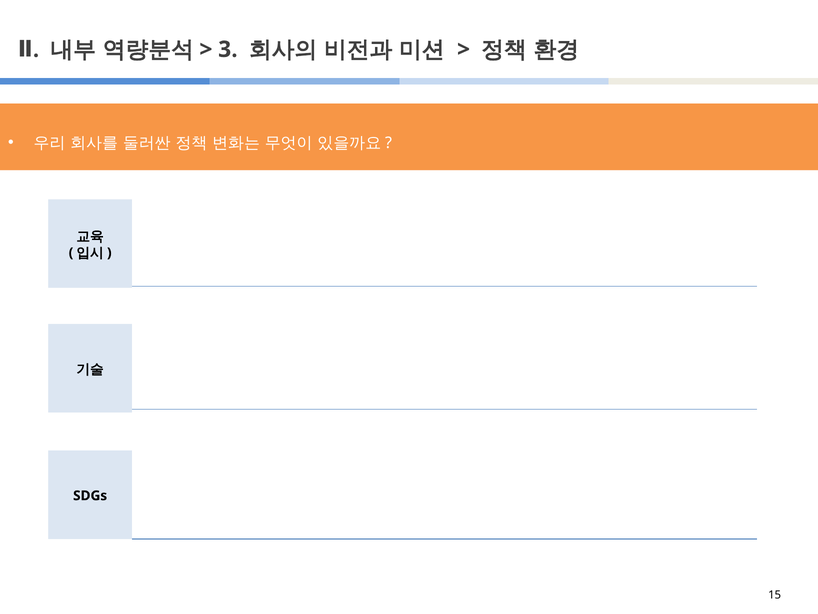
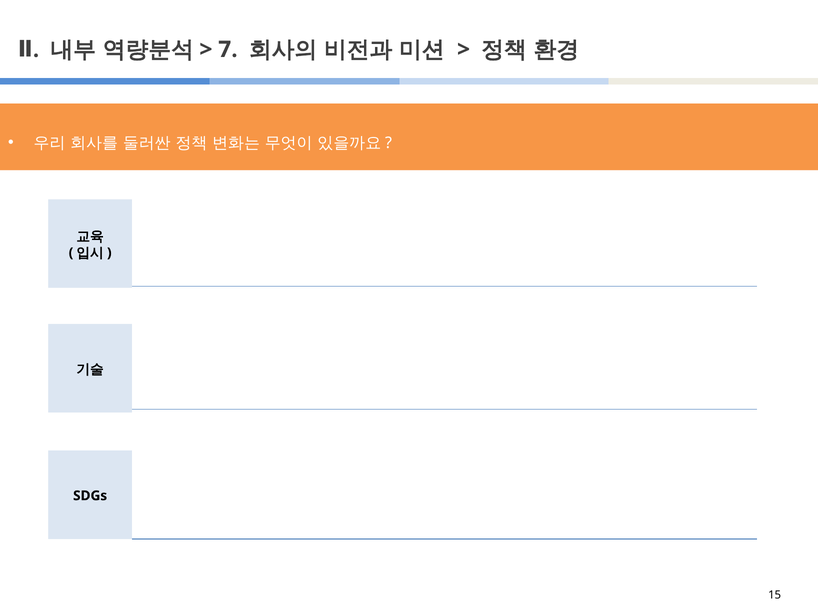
3: 3 -> 7
